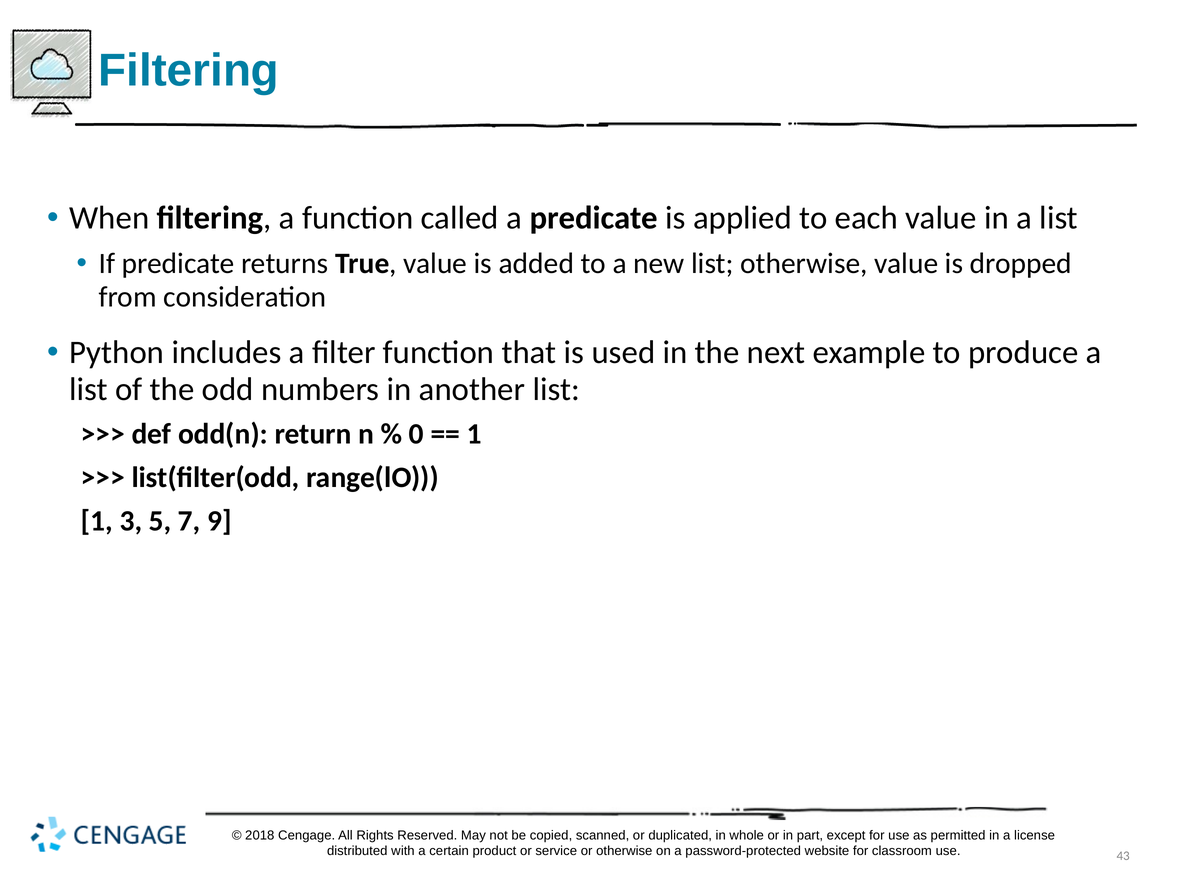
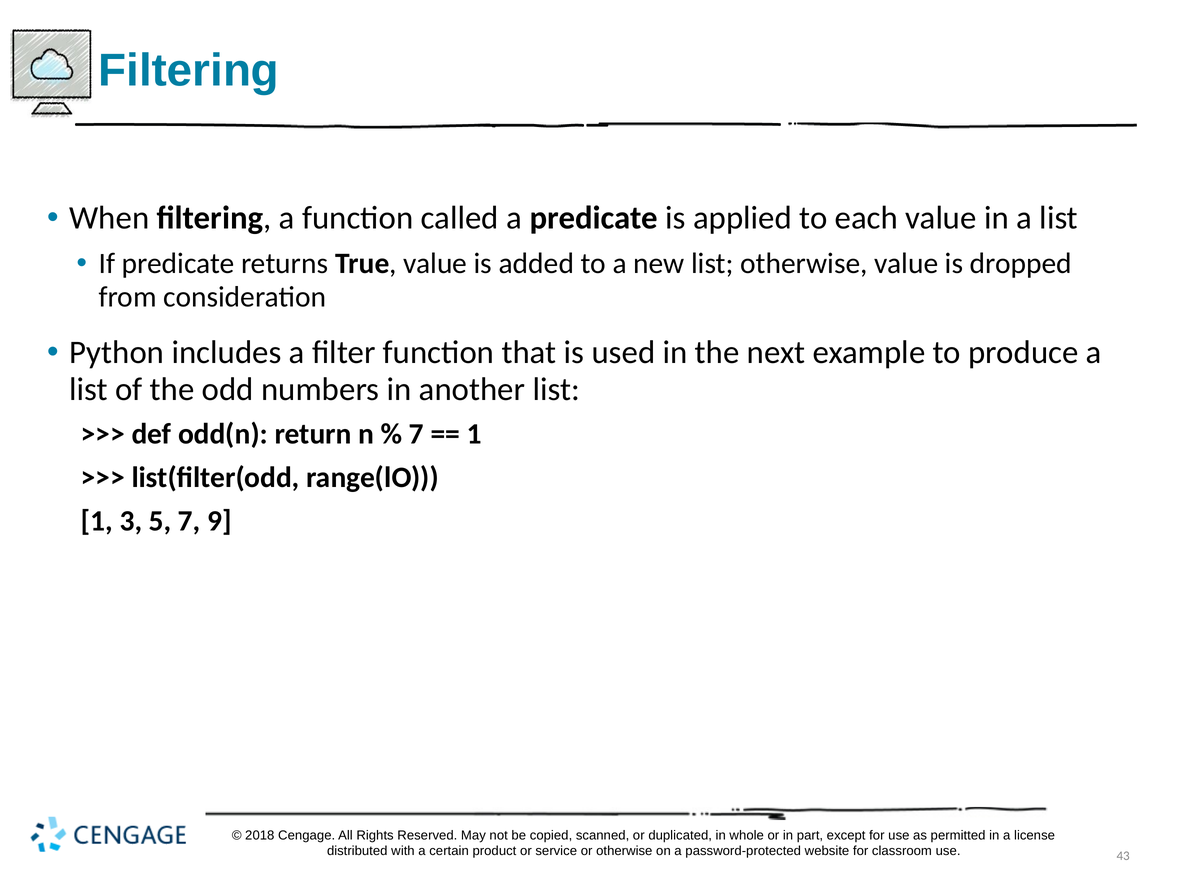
0 at (416, 434): 0 -> 7
